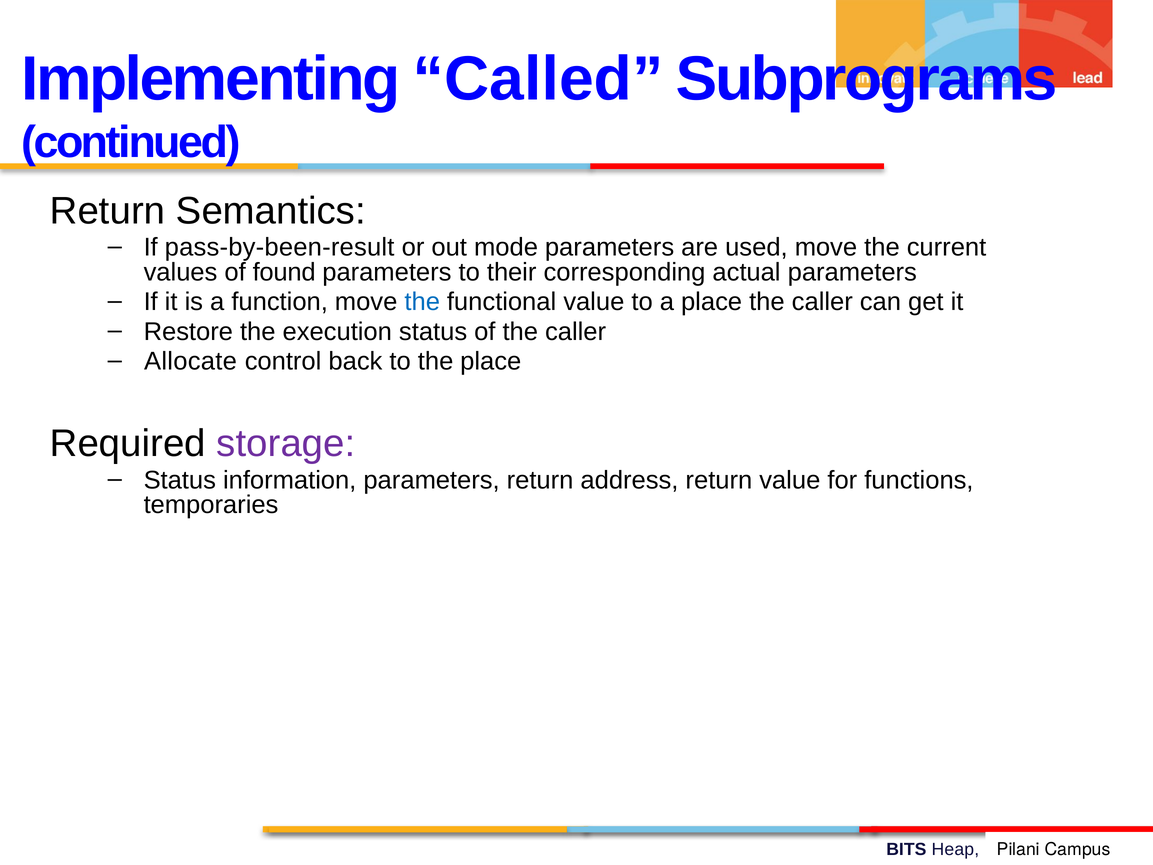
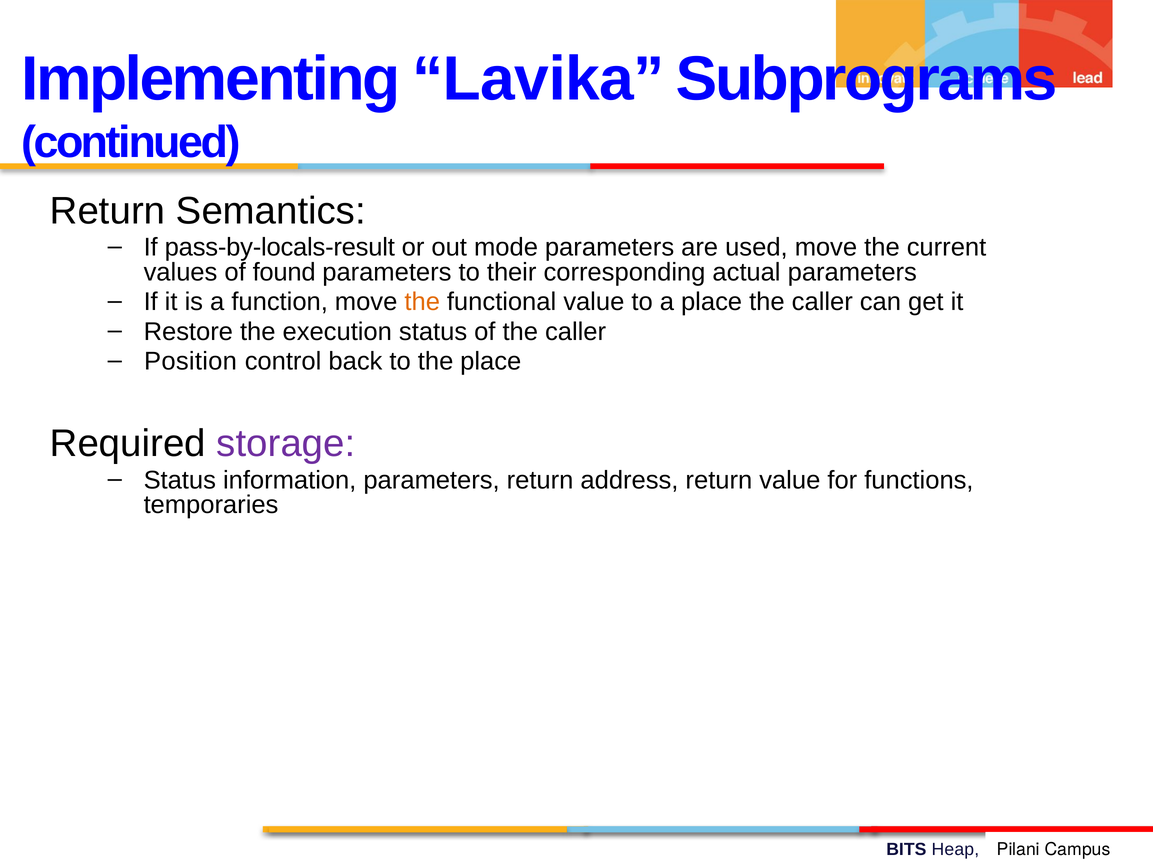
Called: Called -> Lavika
pass-by-been-result: pass-by-been-result -> pass-by-locals-result
the at (422, 302) colour: blue -> orange
Allocate: Allocate -> Position
